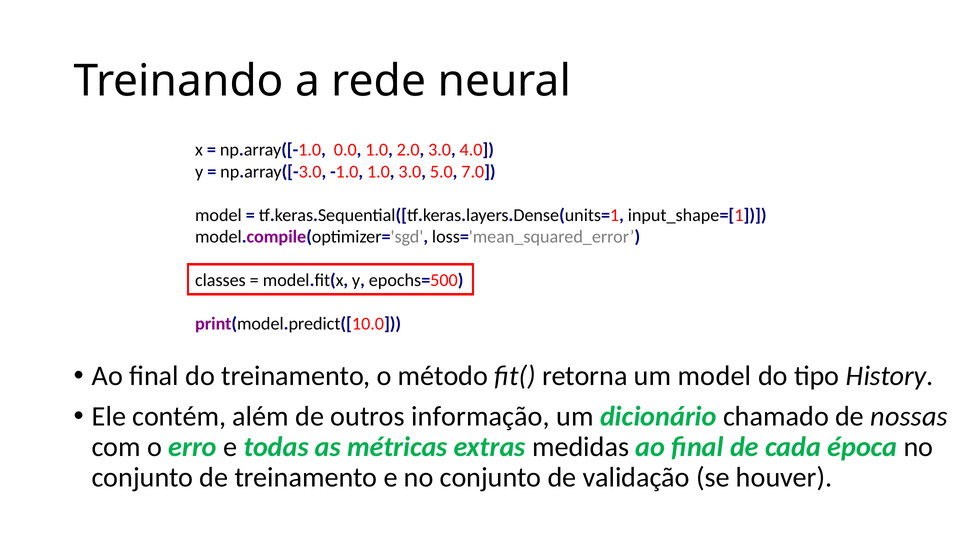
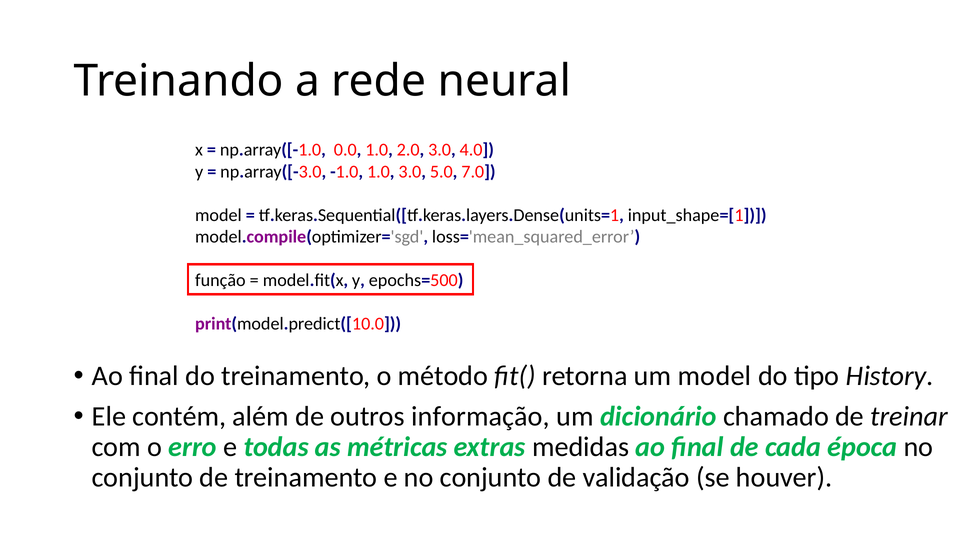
classes: classes -> função
nossas: nossas -> treinar
